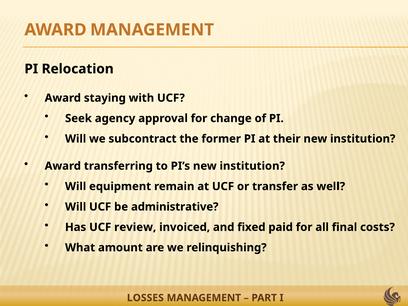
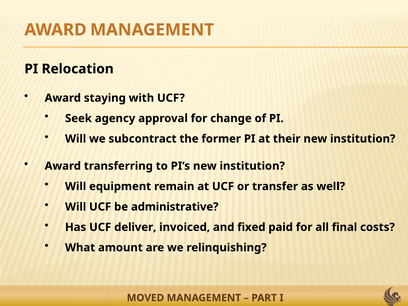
review: review -> deliver
LOSSES: LOSSES -> MOVED
